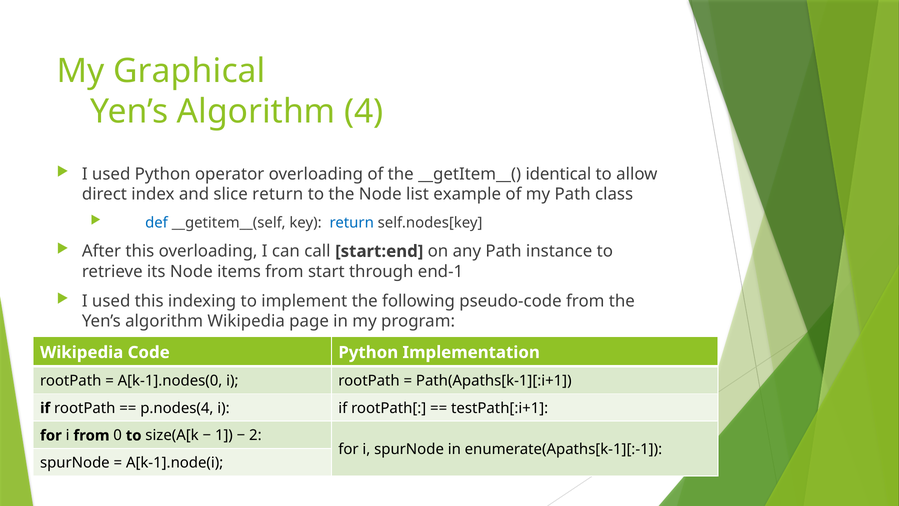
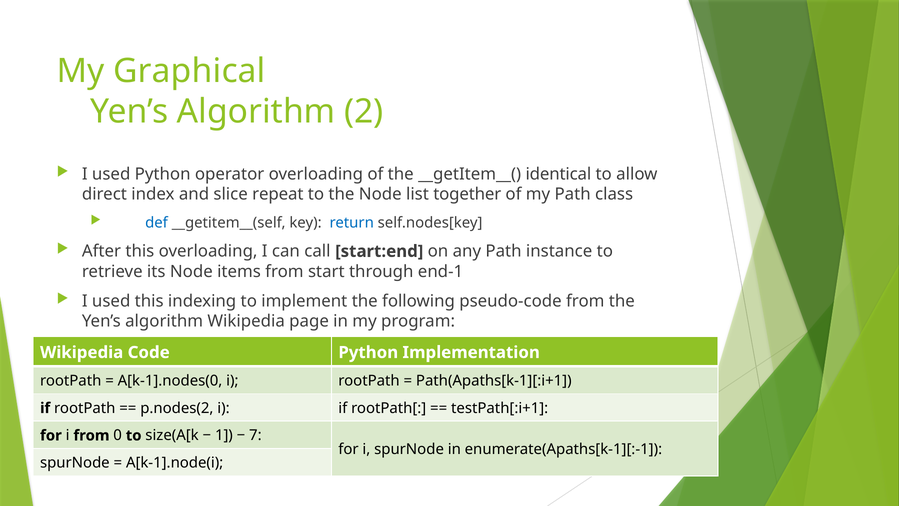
4: 4 -> 2
slice return: return -> repeat
example: example -> together
p.nodes(4: p.nodes(4 -> p.nodes(2
2: 2 -> 7
